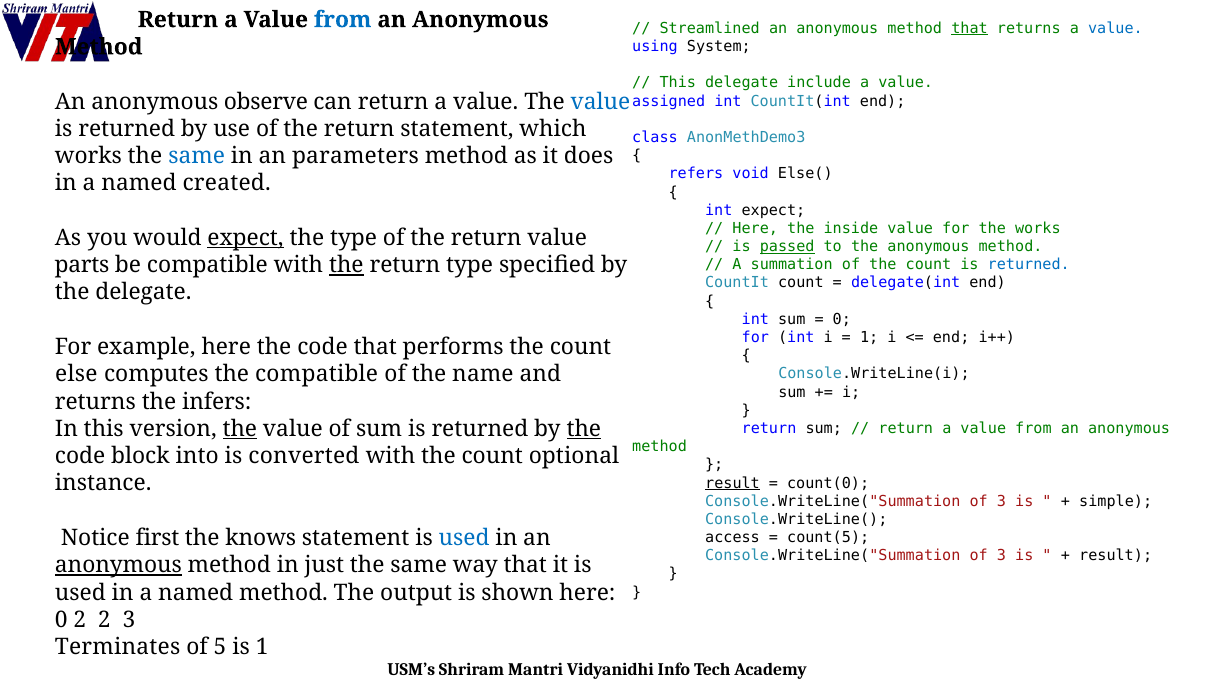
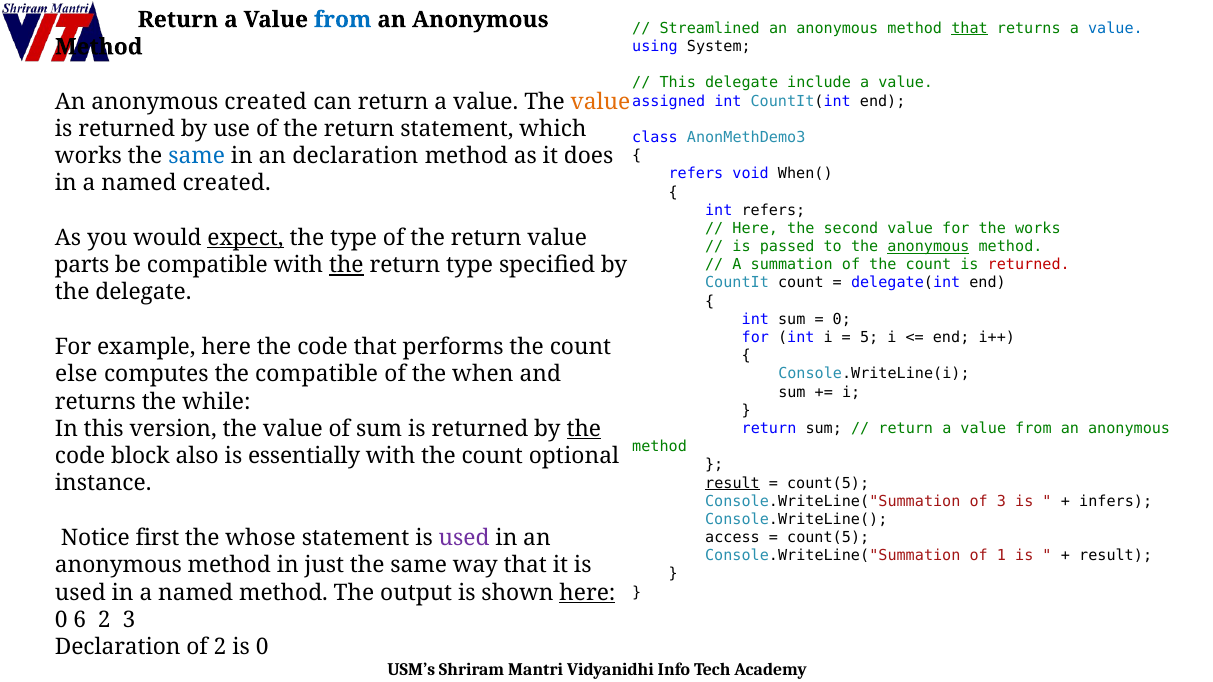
anonymous observe: observe -> created
value at (600, 102) colour: blue -> orange
an parameters: parameters -> declaration
Else(: Else( -> When(
int expect: expect -> refers
inside: inside -> second
passed underline: present -> none
anonymous at (928, 247) underline: none -> present
returned at (1029, 265) colour: blue -> red
1 at (869, 338): 1 -> 5
name: name -> when
infers: infers -> while
the at (240, 429) underline: present -> none
into: into -> also
converted: converted -> essentially
count(0 at (828, 483): count(0 -> count(5
simple: simple -> infers
knows: knows -> whose
used at (464, 538) colour: blue -> purple
3 at (1001, 556): 3 -> 1
anonymous at (118, 566) underline: present -> none
here at (587, 593) underline: none -> present
0 2: 2 -> 6
Terminates at (118, 647): Terminates -> Declaration
5 at (220, 647): 5 -> 2
is 1: 1 -> 0
